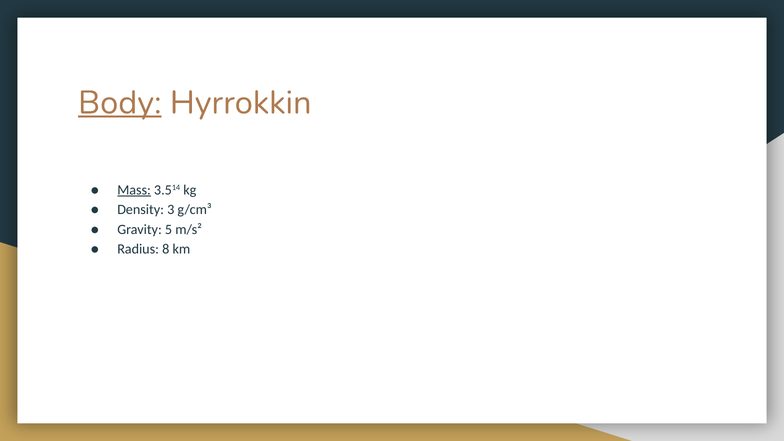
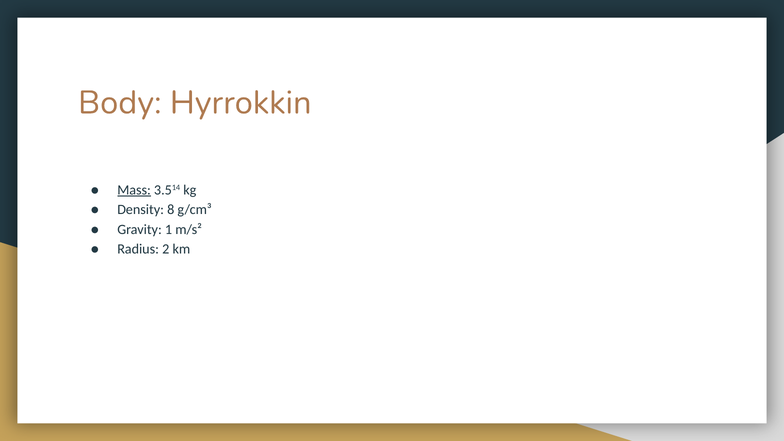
Body underline: present -> none
3: 3 -> 8
5: 5 -> 1
8: 8 -> 2
